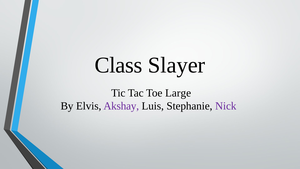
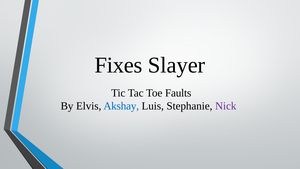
Class: Class -> Fixes
Large: Large -> Faults
Akshay colour: purple -> blue
